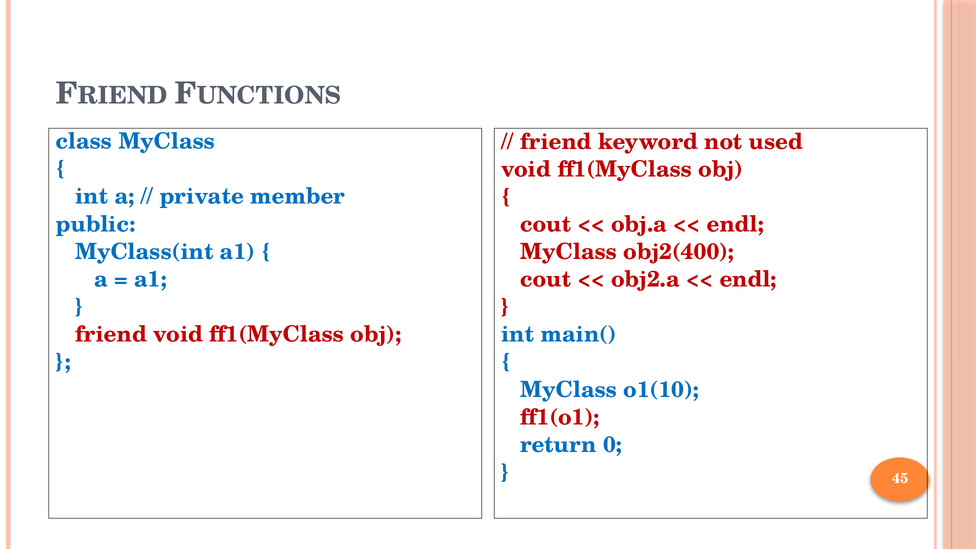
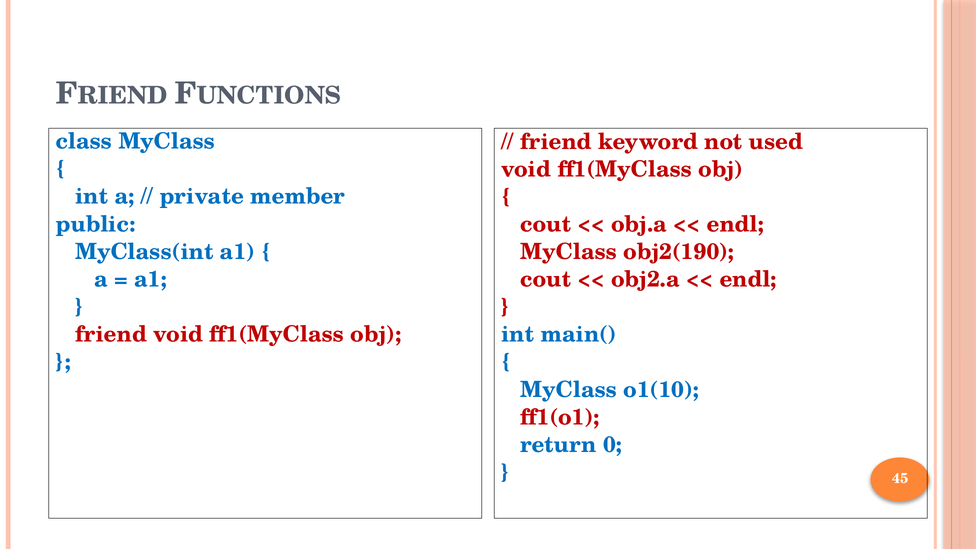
obj2(400: obj2(400 -> obj2(190
